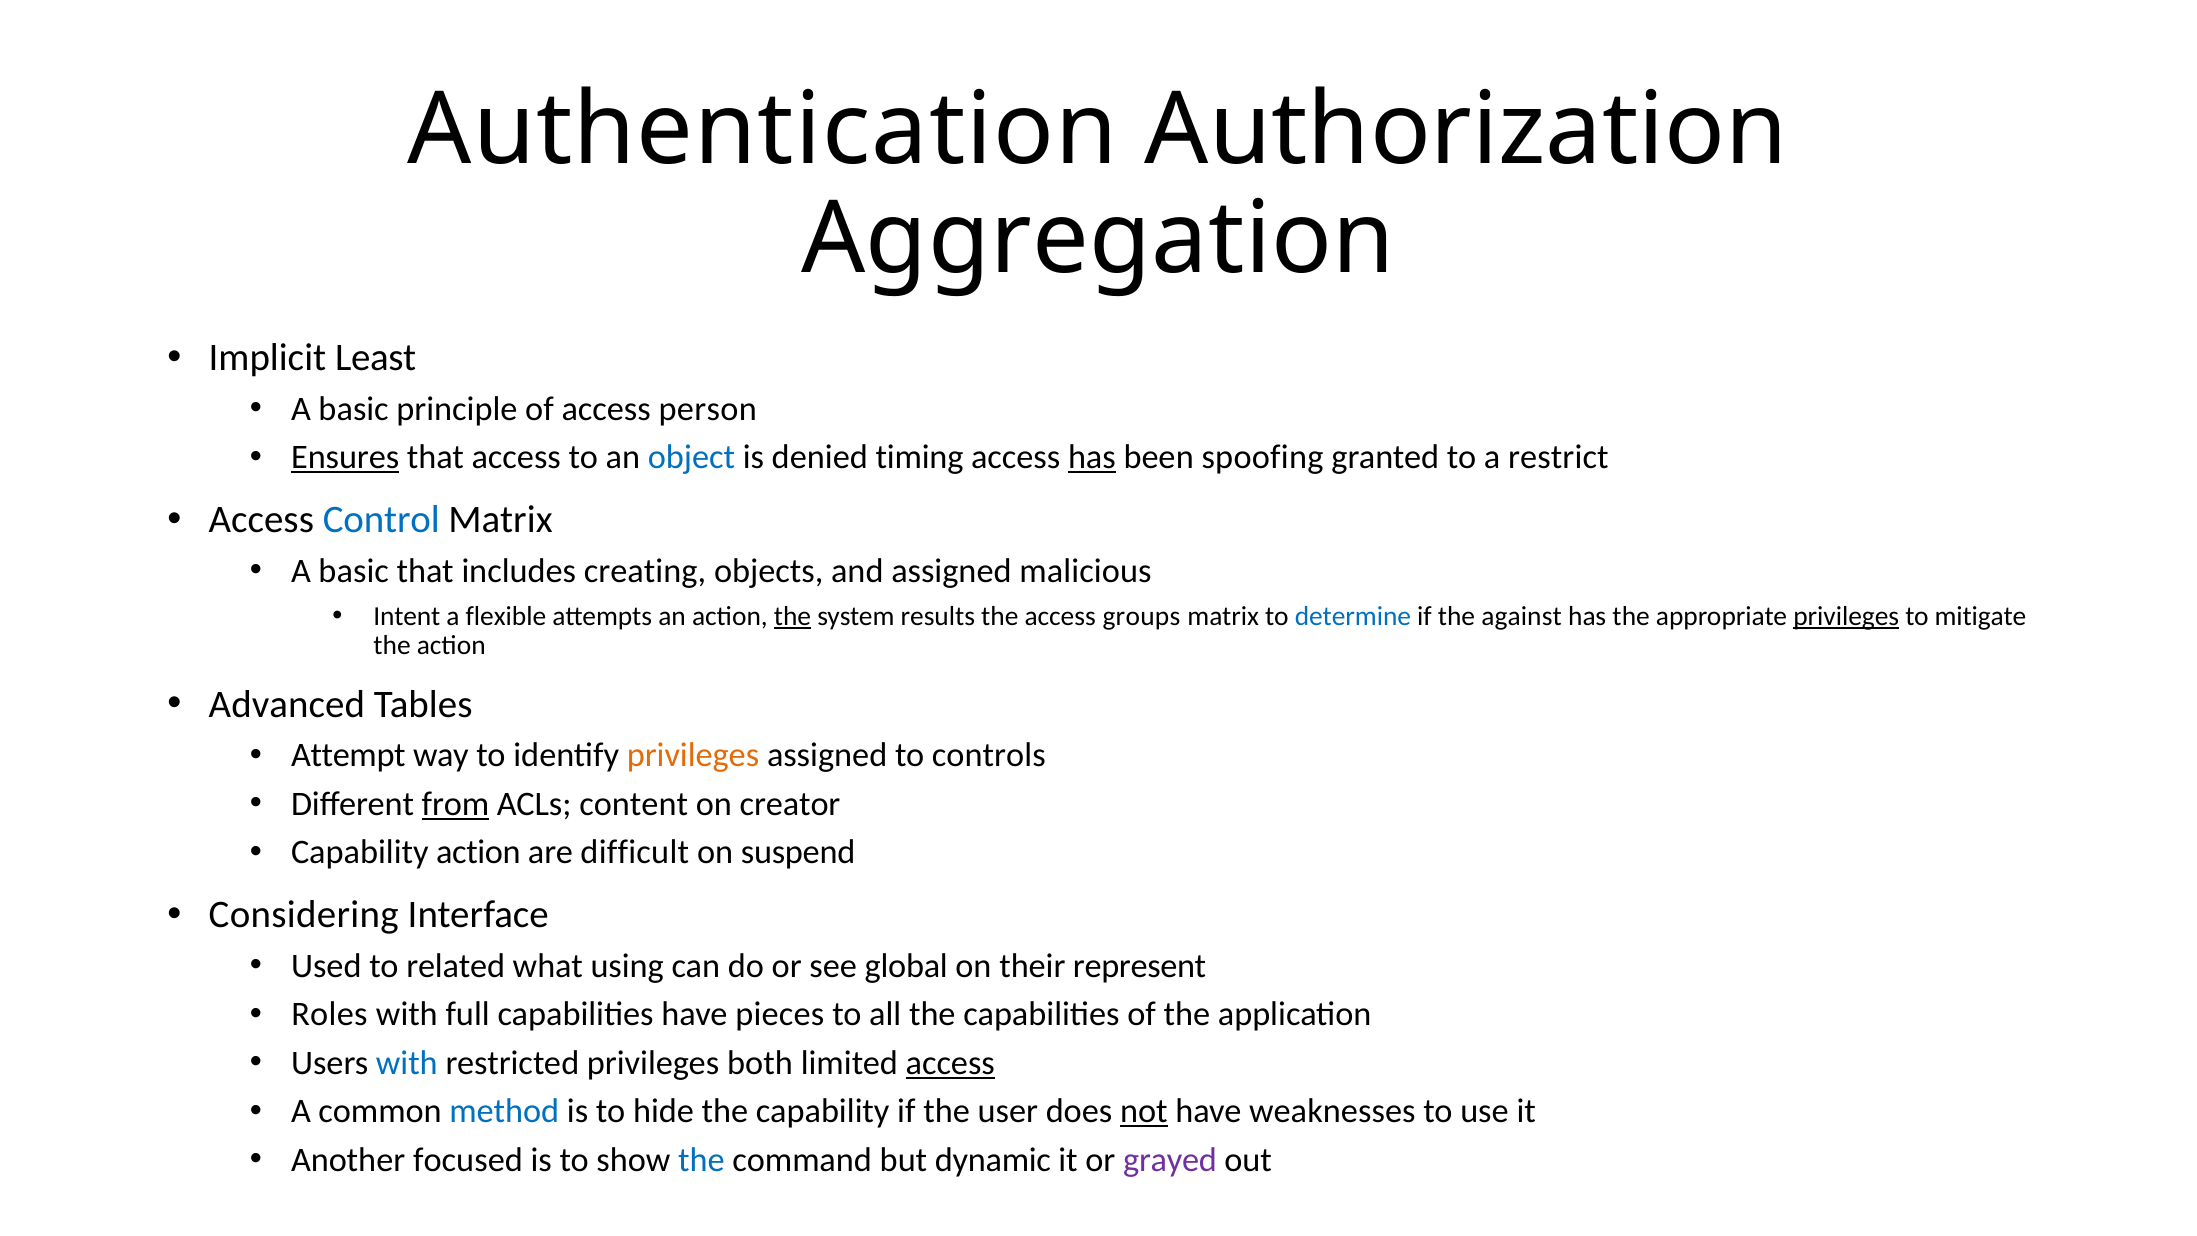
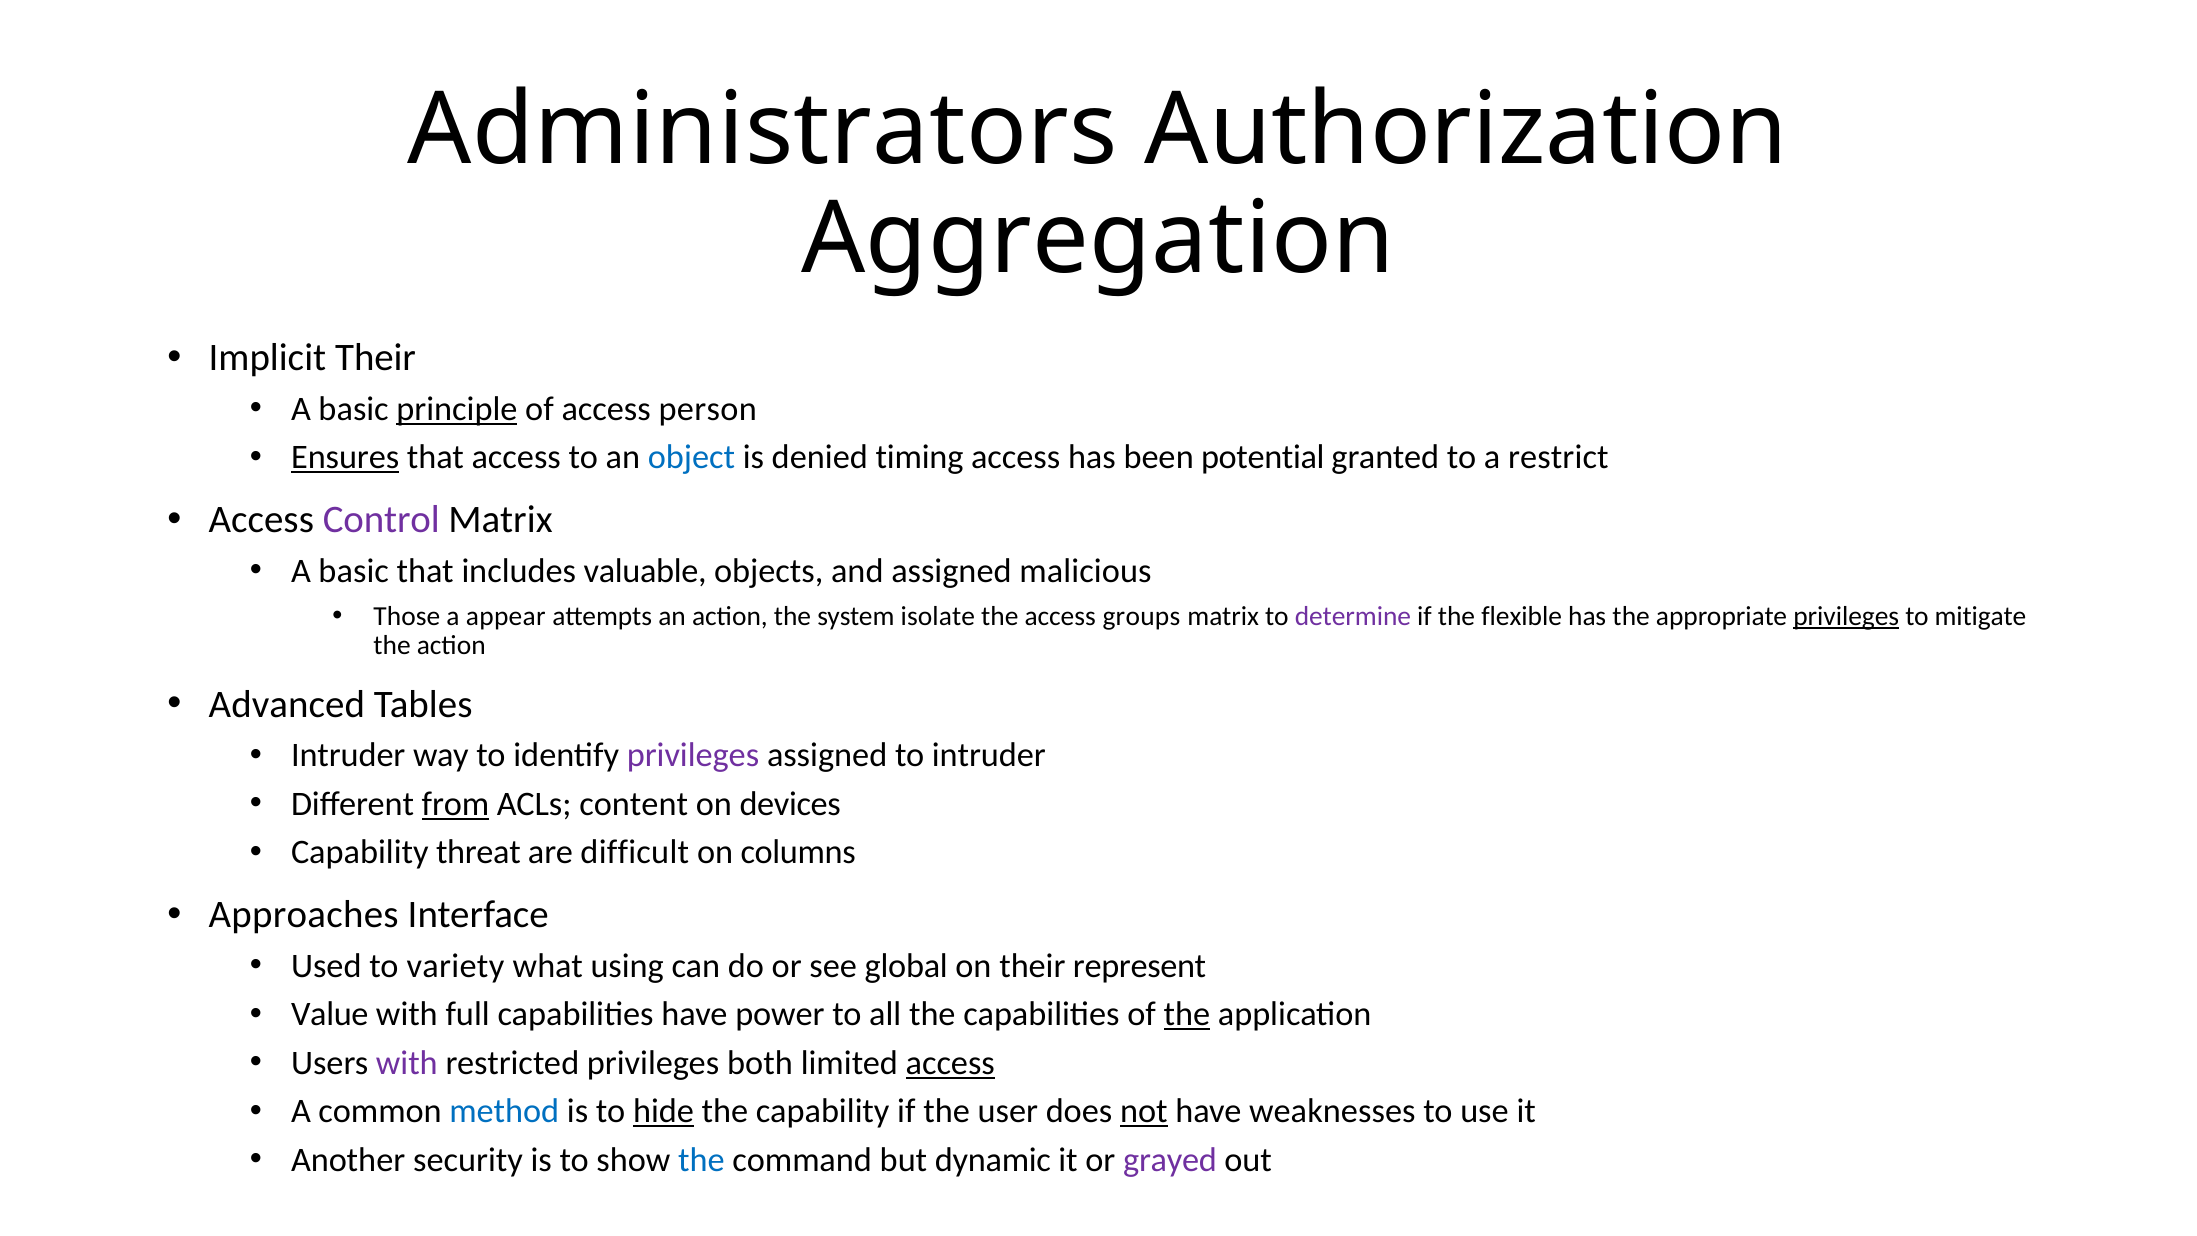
Authentication: Authentication -> Administrators
Implicit Least: Least -> Their
principle underline: none -> present
has at (1092, 458) underline: present -> none
spoofing: spoofing -> potential
Control colour: blue -> purple
creating: creating -> valuable
Intent: Intent -> Those
flexible: flexible -> appear
the at (793, 616) underline: present -> none
results: results -> isolate
determine colour: blue -> purple
against: against -> flexible
Attempt at (348, 755): Attempt -> Intruder
privileges at (693, 755) colour: orange -> purple
to controls: controls -> intruder
creator: creator -> devices
Capability action: action -> threat
suspend: suspend -> columns
Considering: Considering -> Approaches
related: related -> variety
Roles: Roles -> Value
pieces: pieces -> power
the at (1187, 1014) underline: none -> present
with at (407, 1063) colour: blue -> purple
hide underline: none -> present
focused: focused -> security
